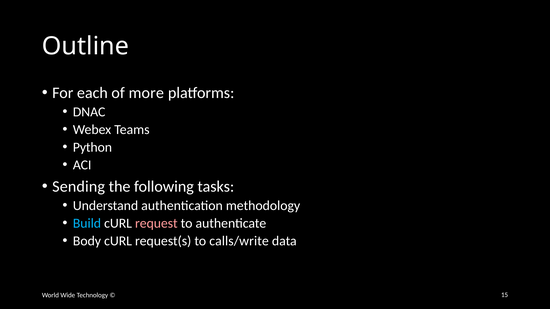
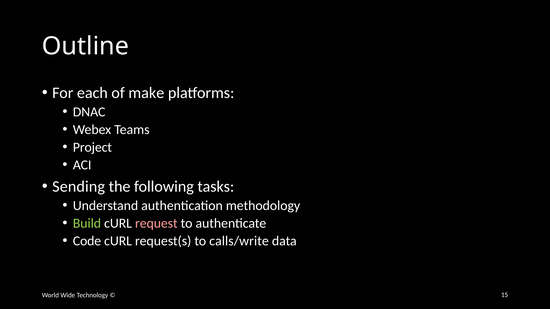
more: more -> make
Python: Python -> Project
Build colour: light blue -> light green
Body: Body -> Code
